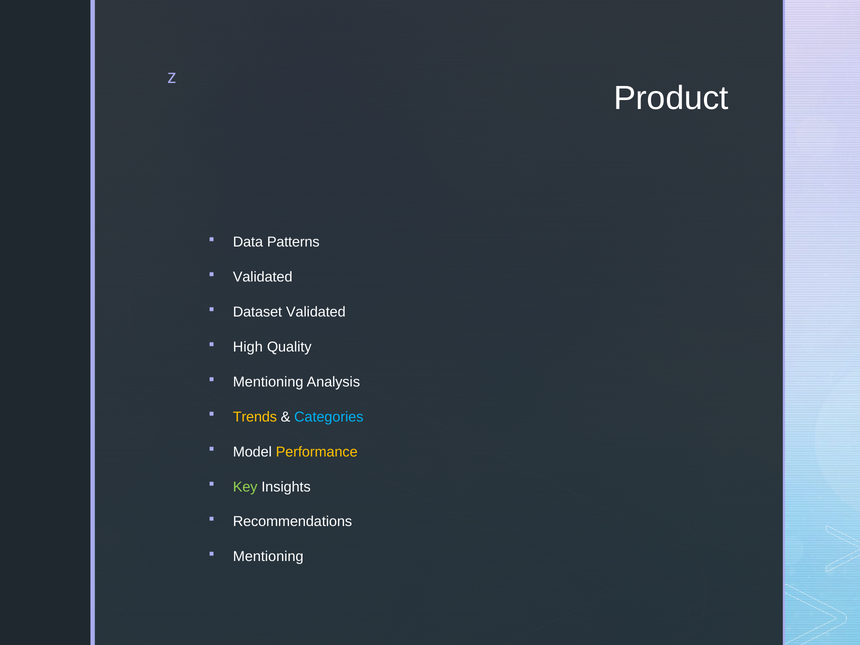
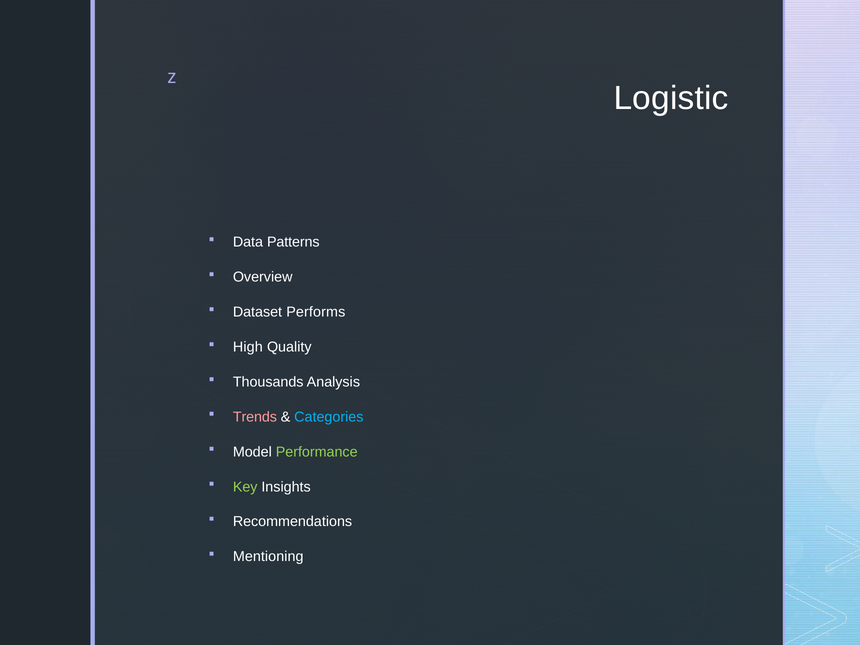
Product: Product -> Logistic
Validated at (263, 277): Validated -> Overview
Dataset Validated: Validated -> Performs
Mentioning at (268, 382): Mentioning -> Thousands
Trends colour: yellow -> pink
Performance colour: yellow -> light green
